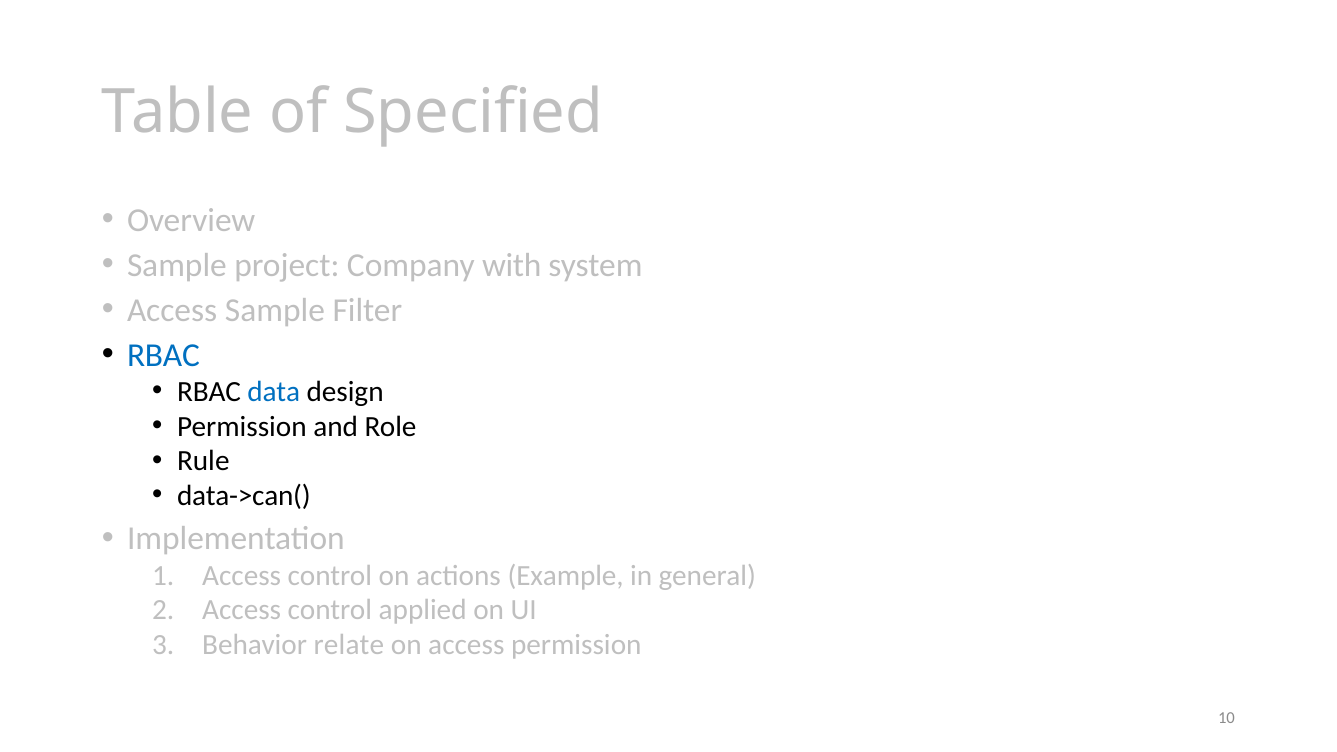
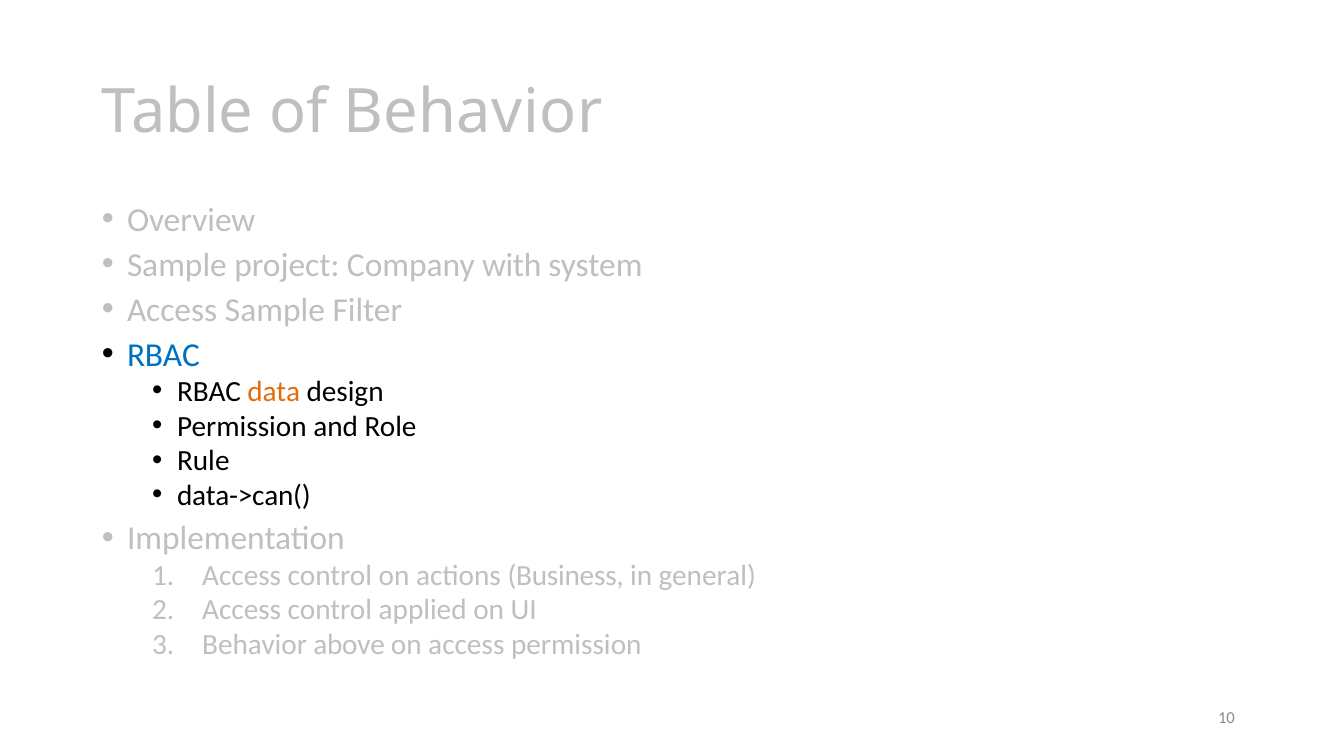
of Specified: Specified -> Behavior
data colour: blue -> orange
Example: Example -> Business
relate: relate -> above
